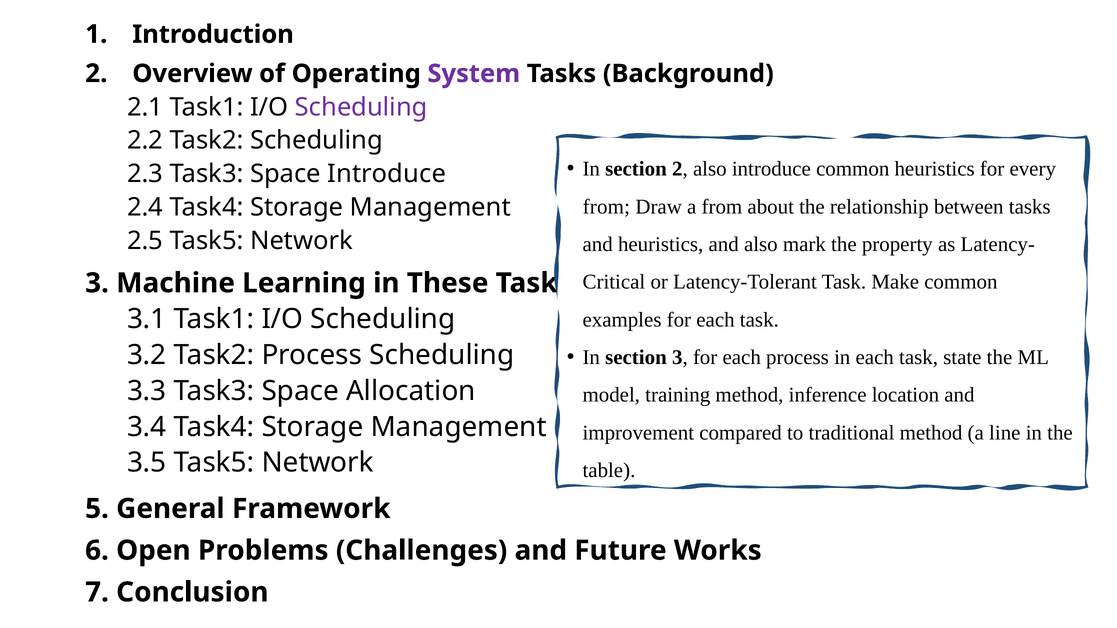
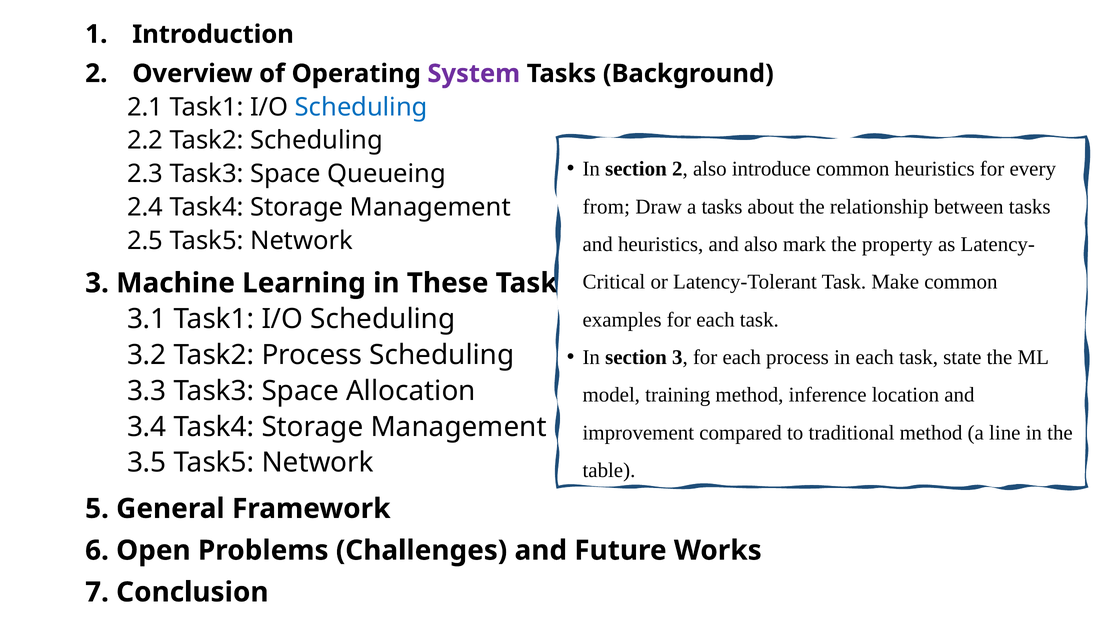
Scheduling at (361, 107) colour: purple -> blue
Space Introduce: Introduce -> Queueing
a from: from -> tasks
